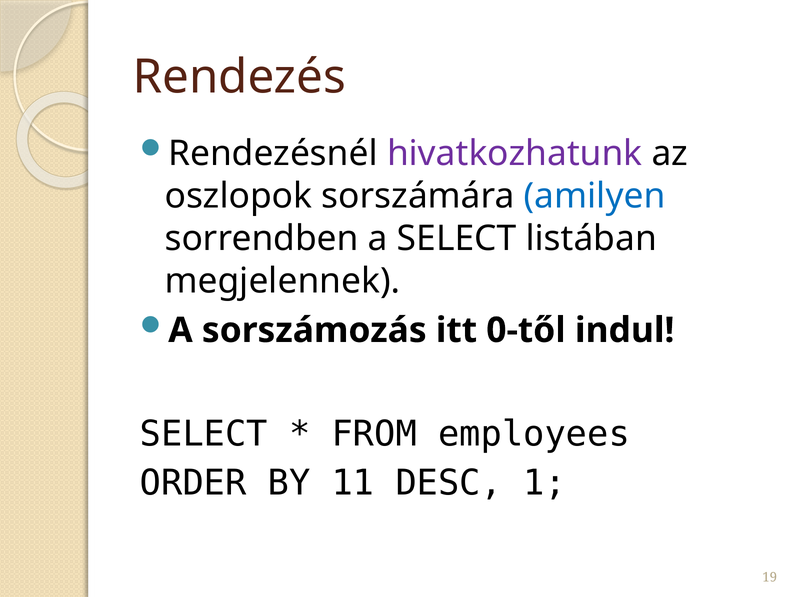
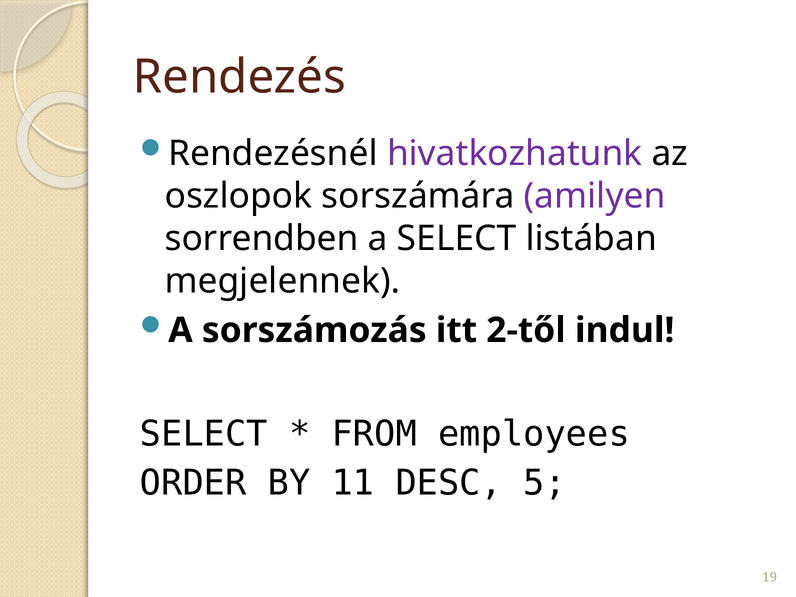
amilyen colour: blue -> purple
0-től: 0-től -> 2-től
1: 1 -> 5
